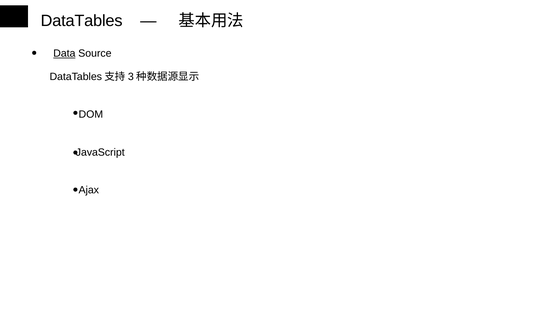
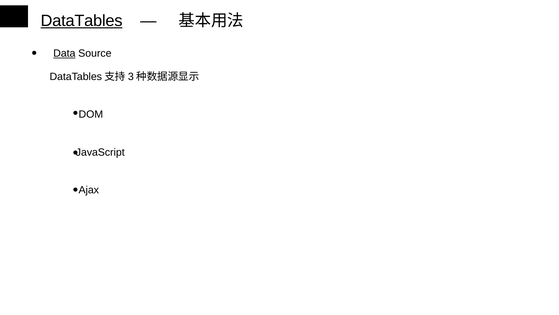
DataTables underline: none -> present
